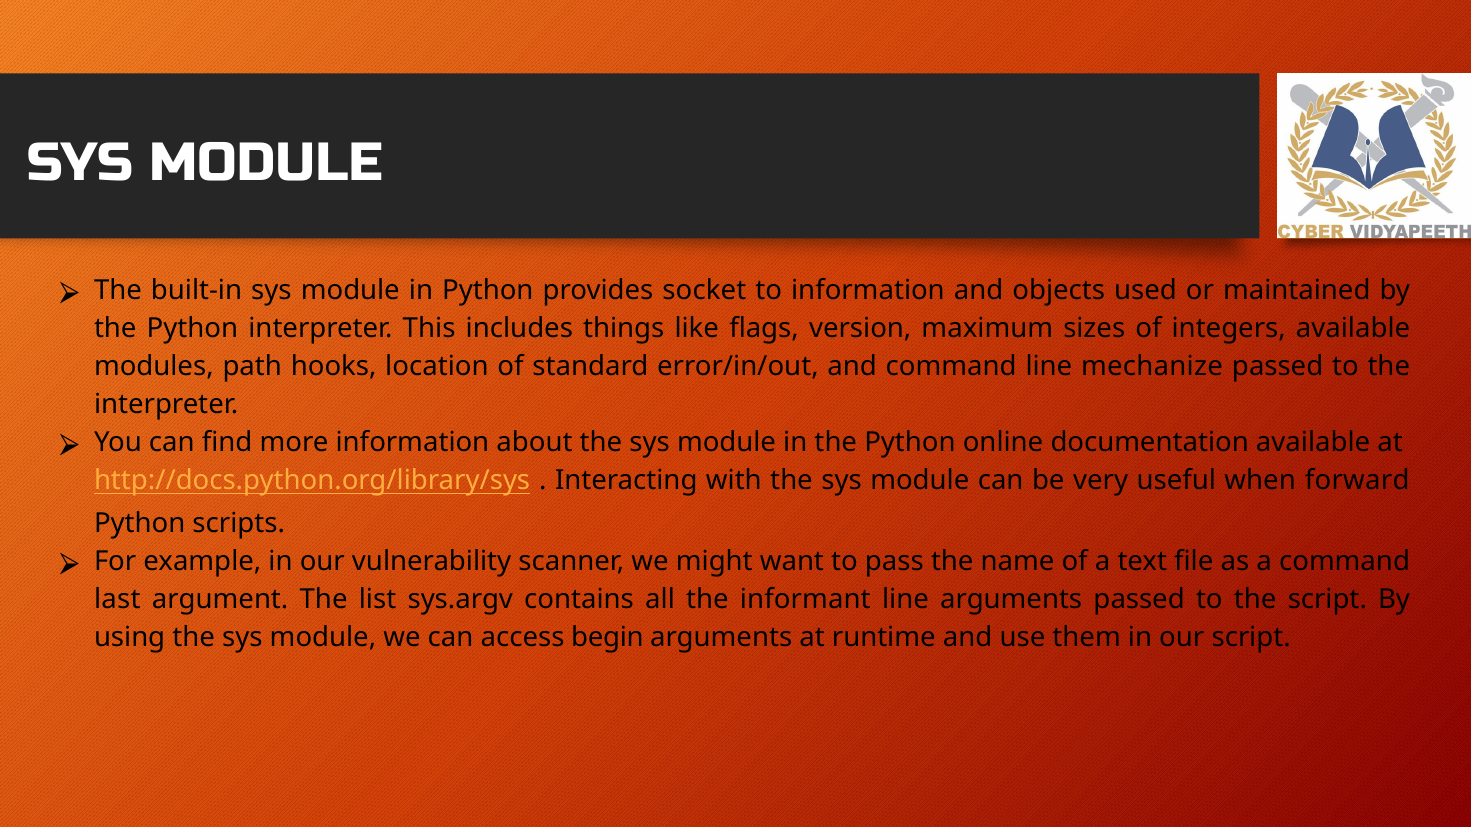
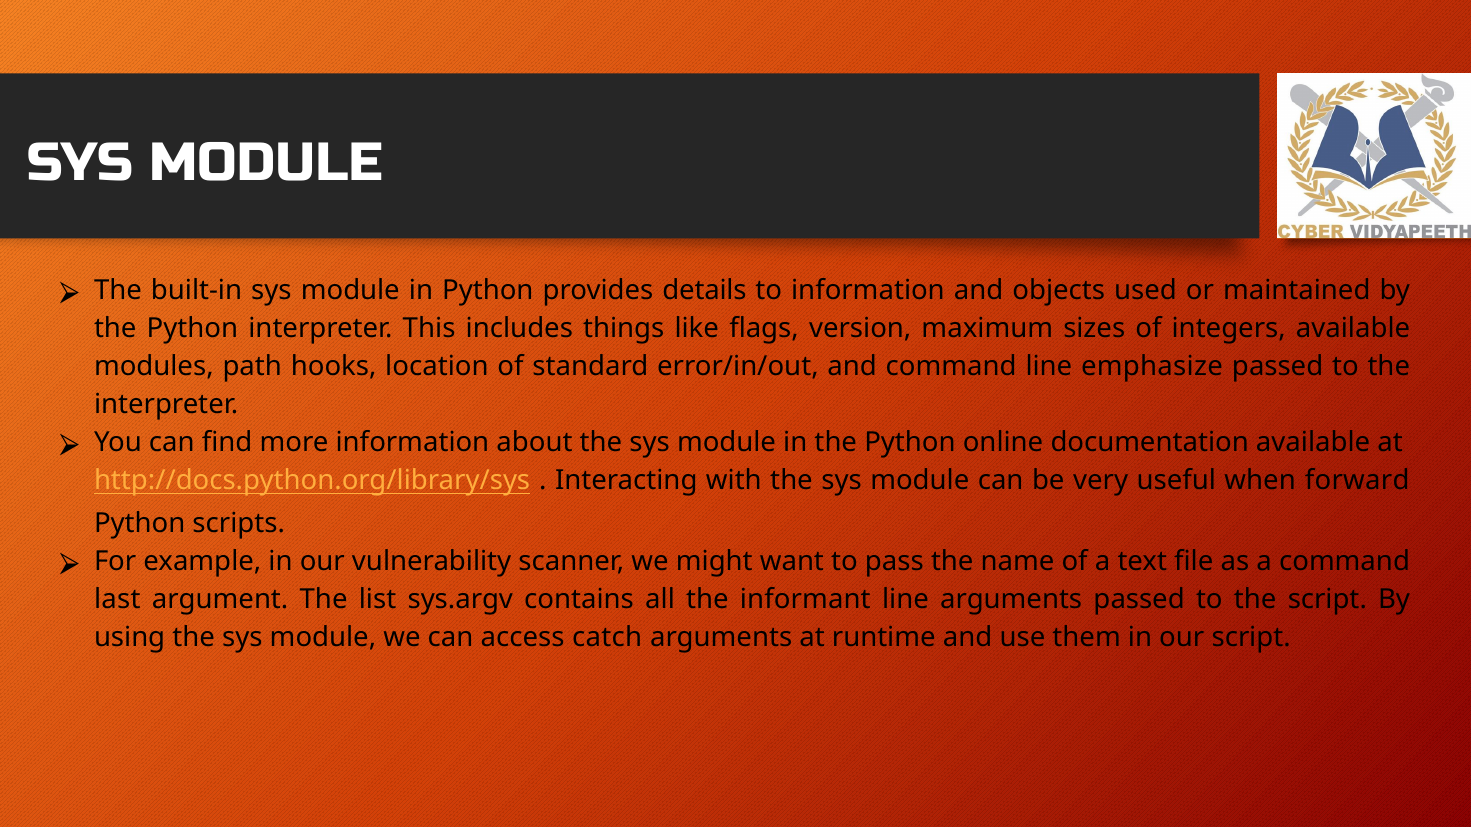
socket: socket -> details
mechanize: mechanize -> emphasize
begin: begin -> catch
